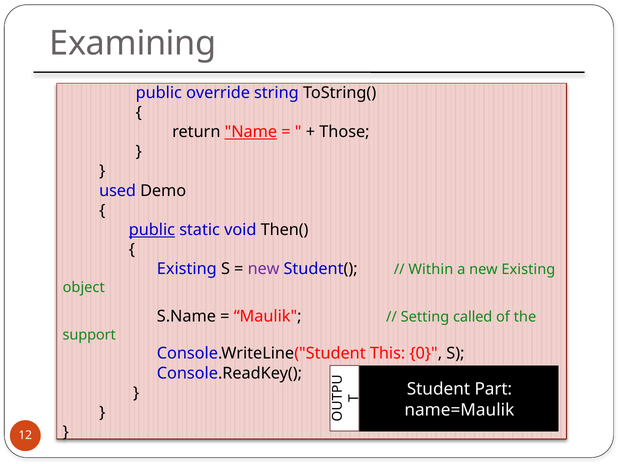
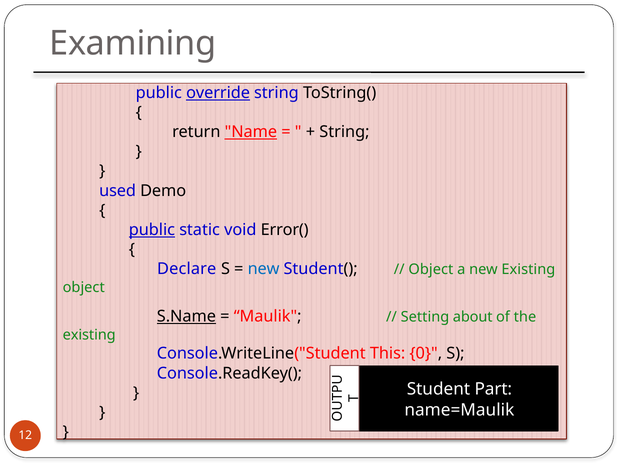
override underline: none -> present
Those at (344, 132): Those -> String
Then(: Then( -> Error(
Existing at (187, 269): Existing -> Declare
new at (264, 269) colour: purple -> blue
Within at (431, 269): Within -> Object
S.Name underline: none -> present
called: called -> about
support at (89, 335): support -> existing
